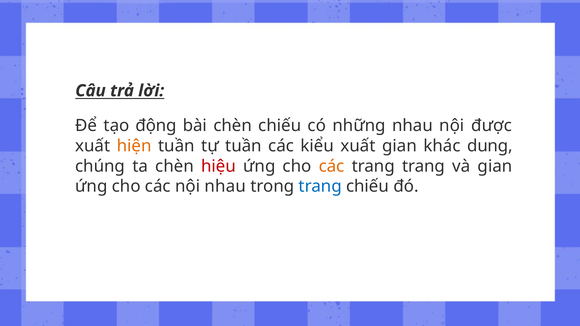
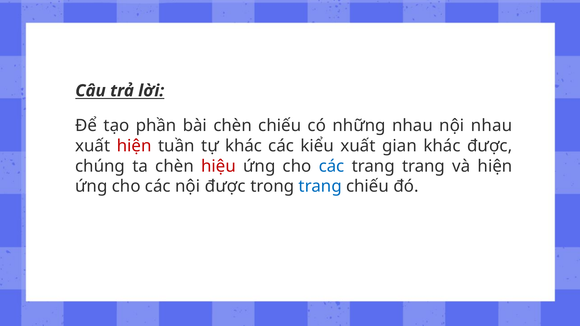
động: động -> phần
nội được: được -> nhau
hiện at (134, 146) colour: orange -> red
tự tuần: tuần -> khác
khác dung: dung -> được
các at (332, 166) colour: orange -> blue
và gian: gian -> hiện
nội nhau: nhau -> được
